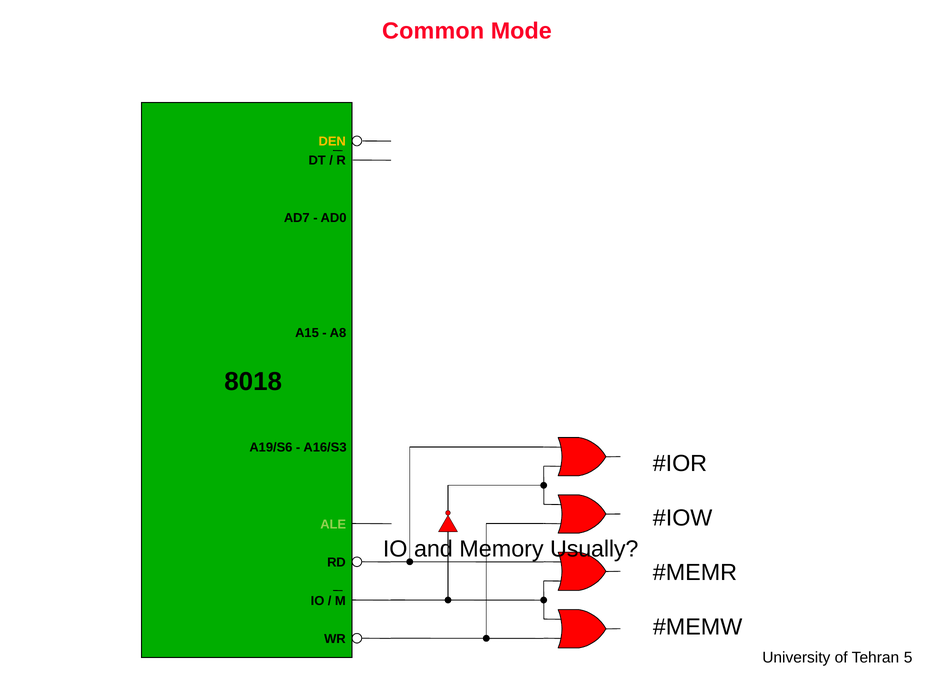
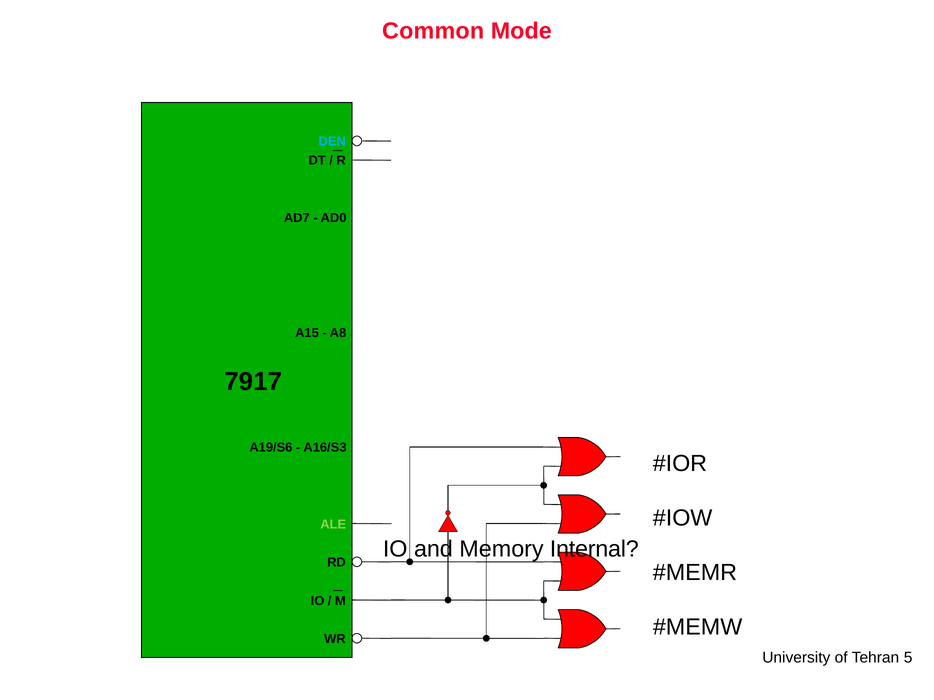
DEN colour: yellow -> light blue
8018: 8018 -> 7917
Usually: Usually -> Internal
